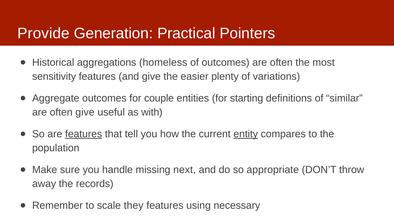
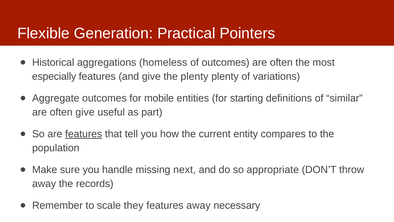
Provide: Provide -> Flexible
sensitivity: sensitivity -> especially
the easier: easier -> plenty
couple: couple -> mobile
with: with -> part
entity underline: present -> none
features using: using -> away
